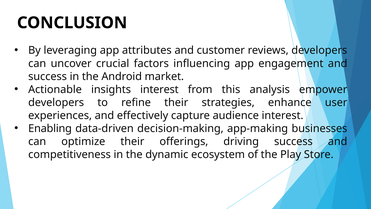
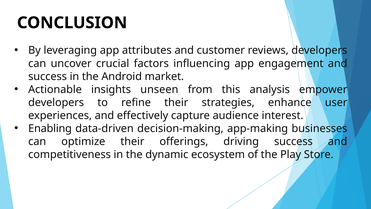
insights interest: interest -> unseen
